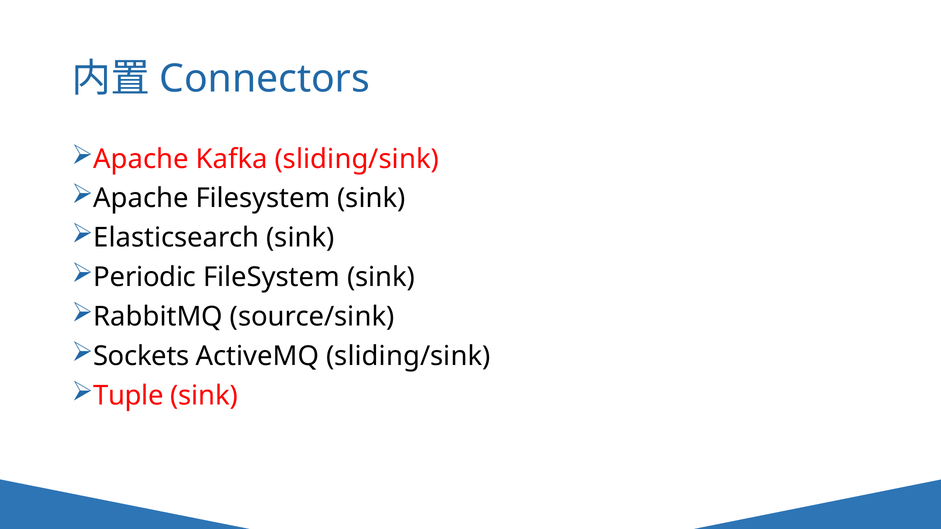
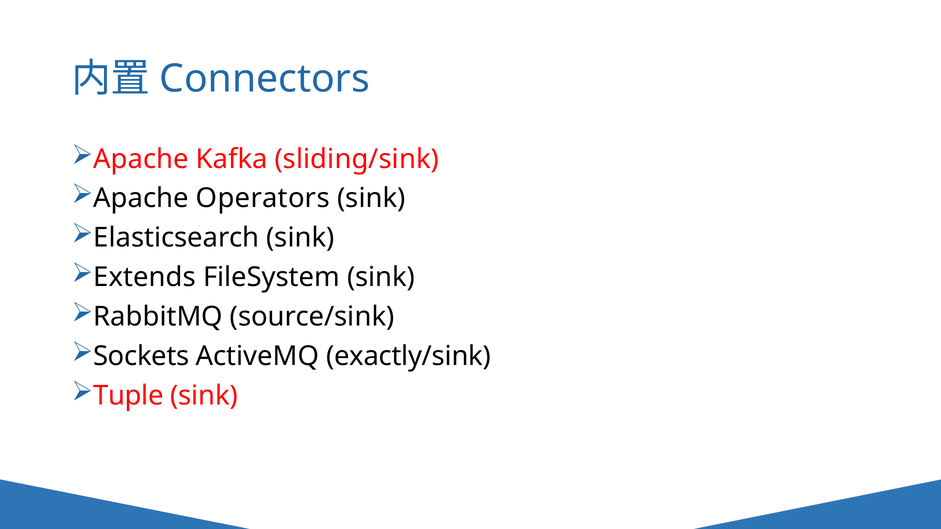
Apache Filesystem: Filesystem -> Operators
Periodic: Periodic -> Extends
ActiveMQ sliding/sink: sliding/sink -> exactly/sink
